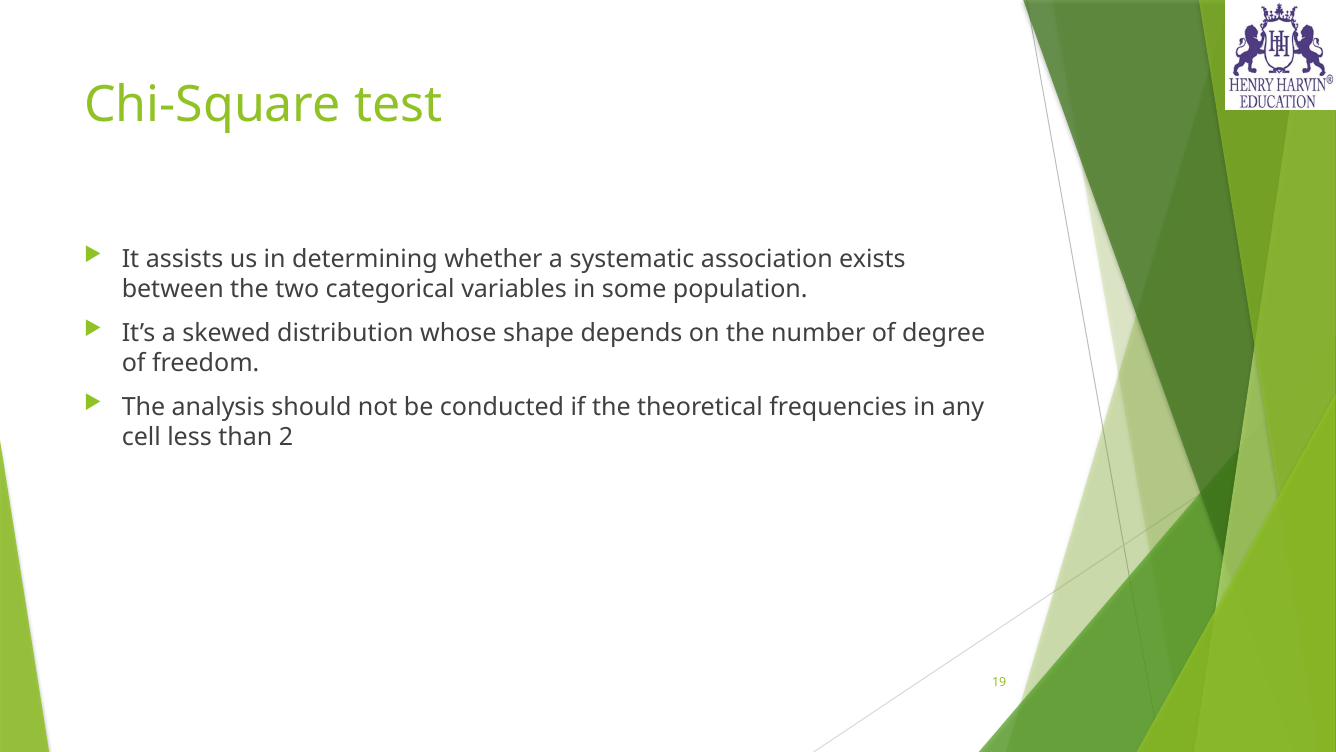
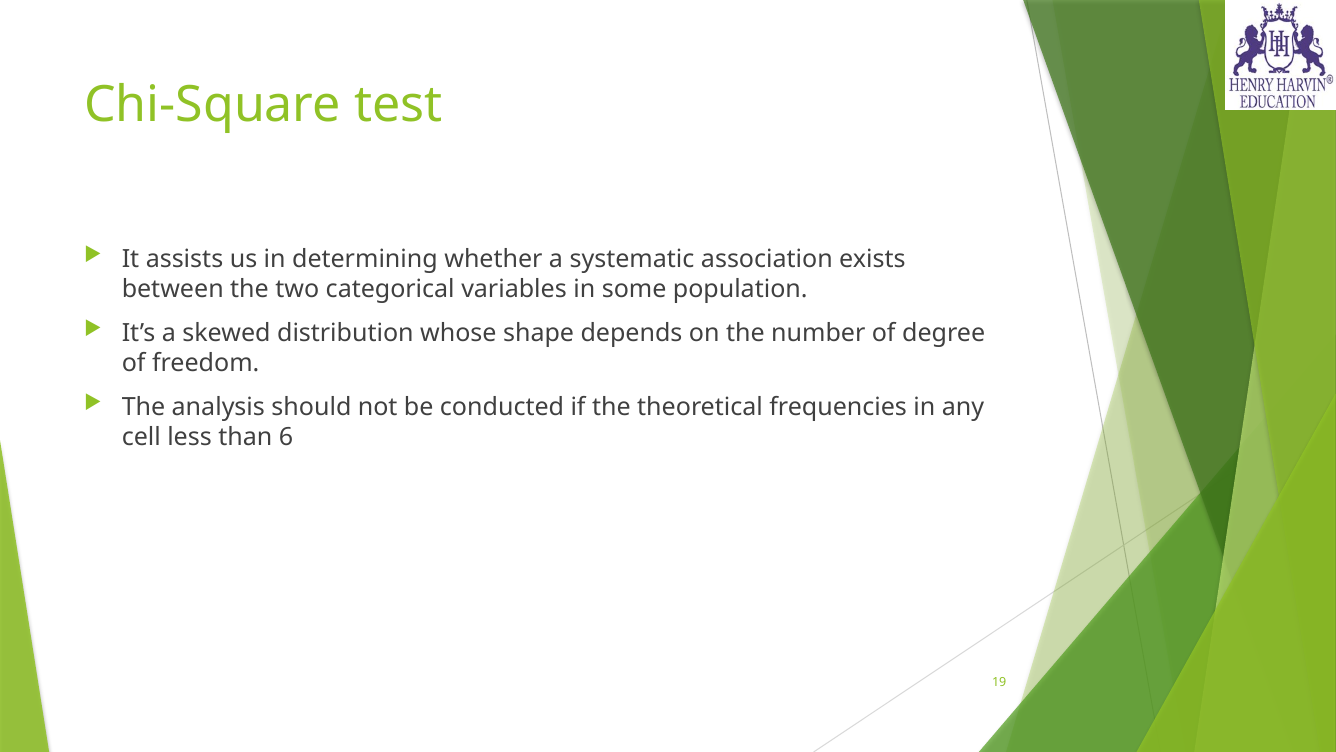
2: 2 -> 6
